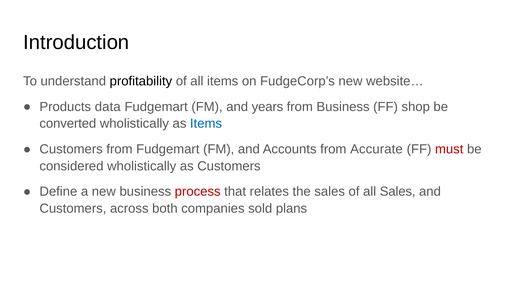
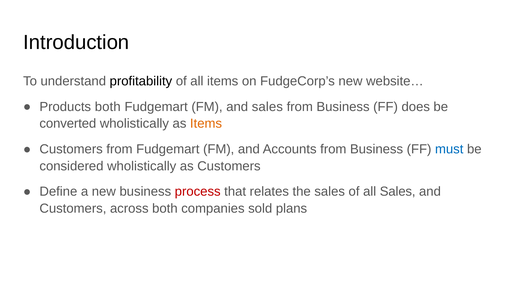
Products data: data -> both
and years: years -> sales
shop: shop -> does
Items at (206, 123) colour: blue -> orange
Accounts from Accurate: Accurate -> Business
must colour: red -> blue
